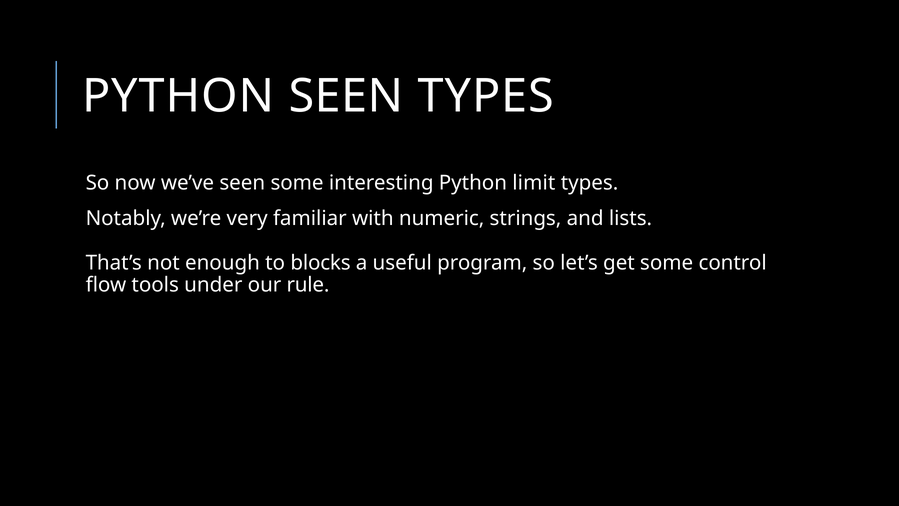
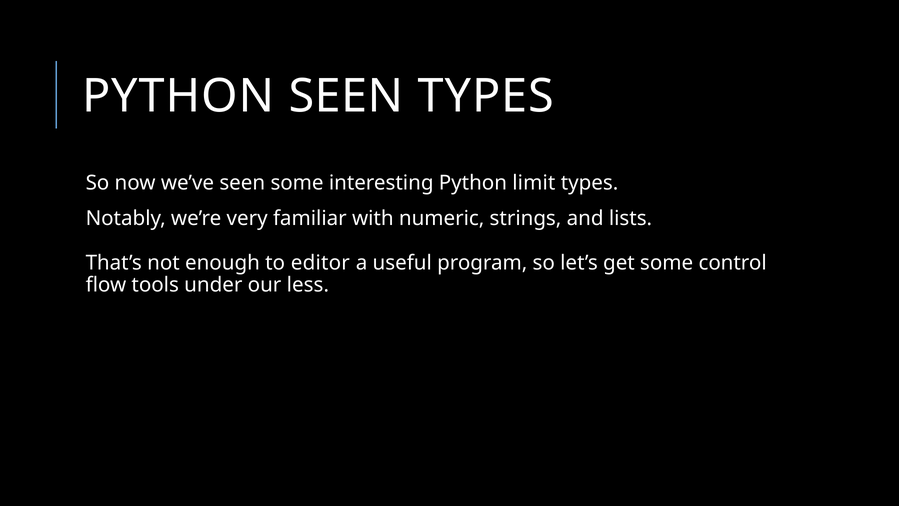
blocks: blocks -> editor
rule: rule -> less
